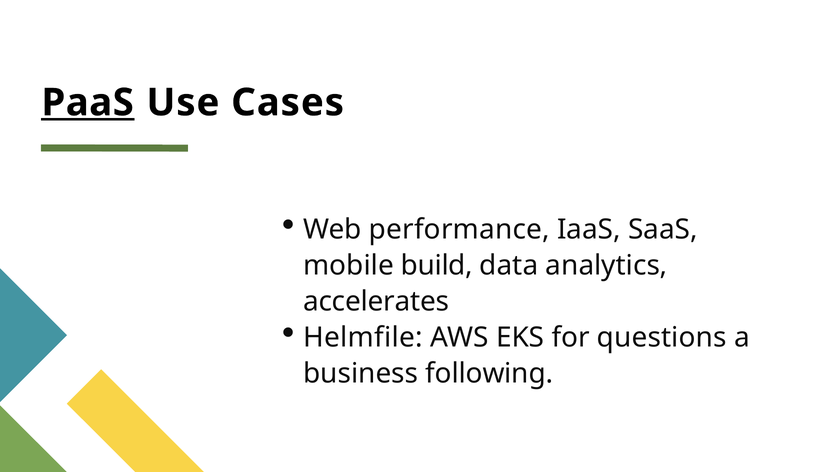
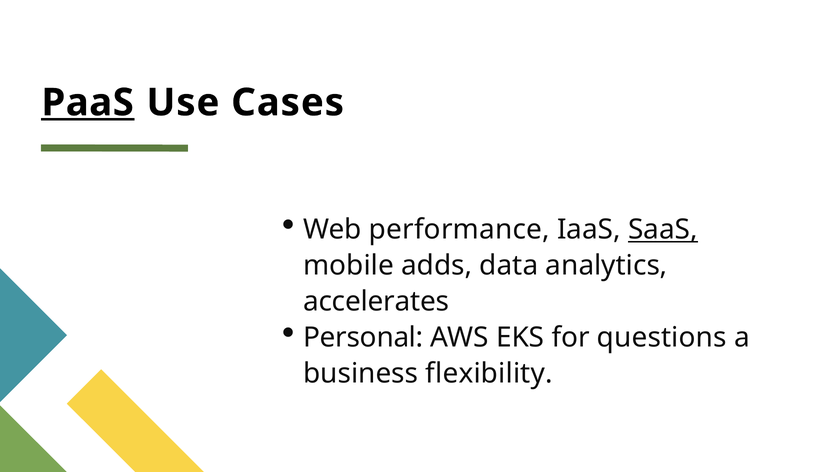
SaaS underline: none -> present
build: build -> adds
Helmfile: Helmfile -> Personal
following: following -> flexibility
